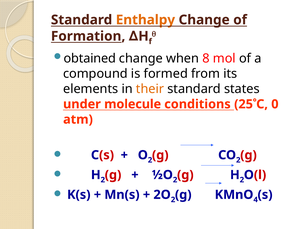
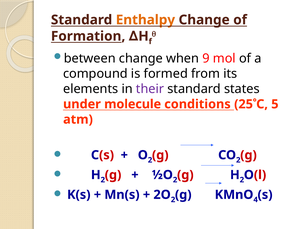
obtained: obtained -> between
8: 8 -> 9
their colour: orange -> purple
0: 0 -> 5
